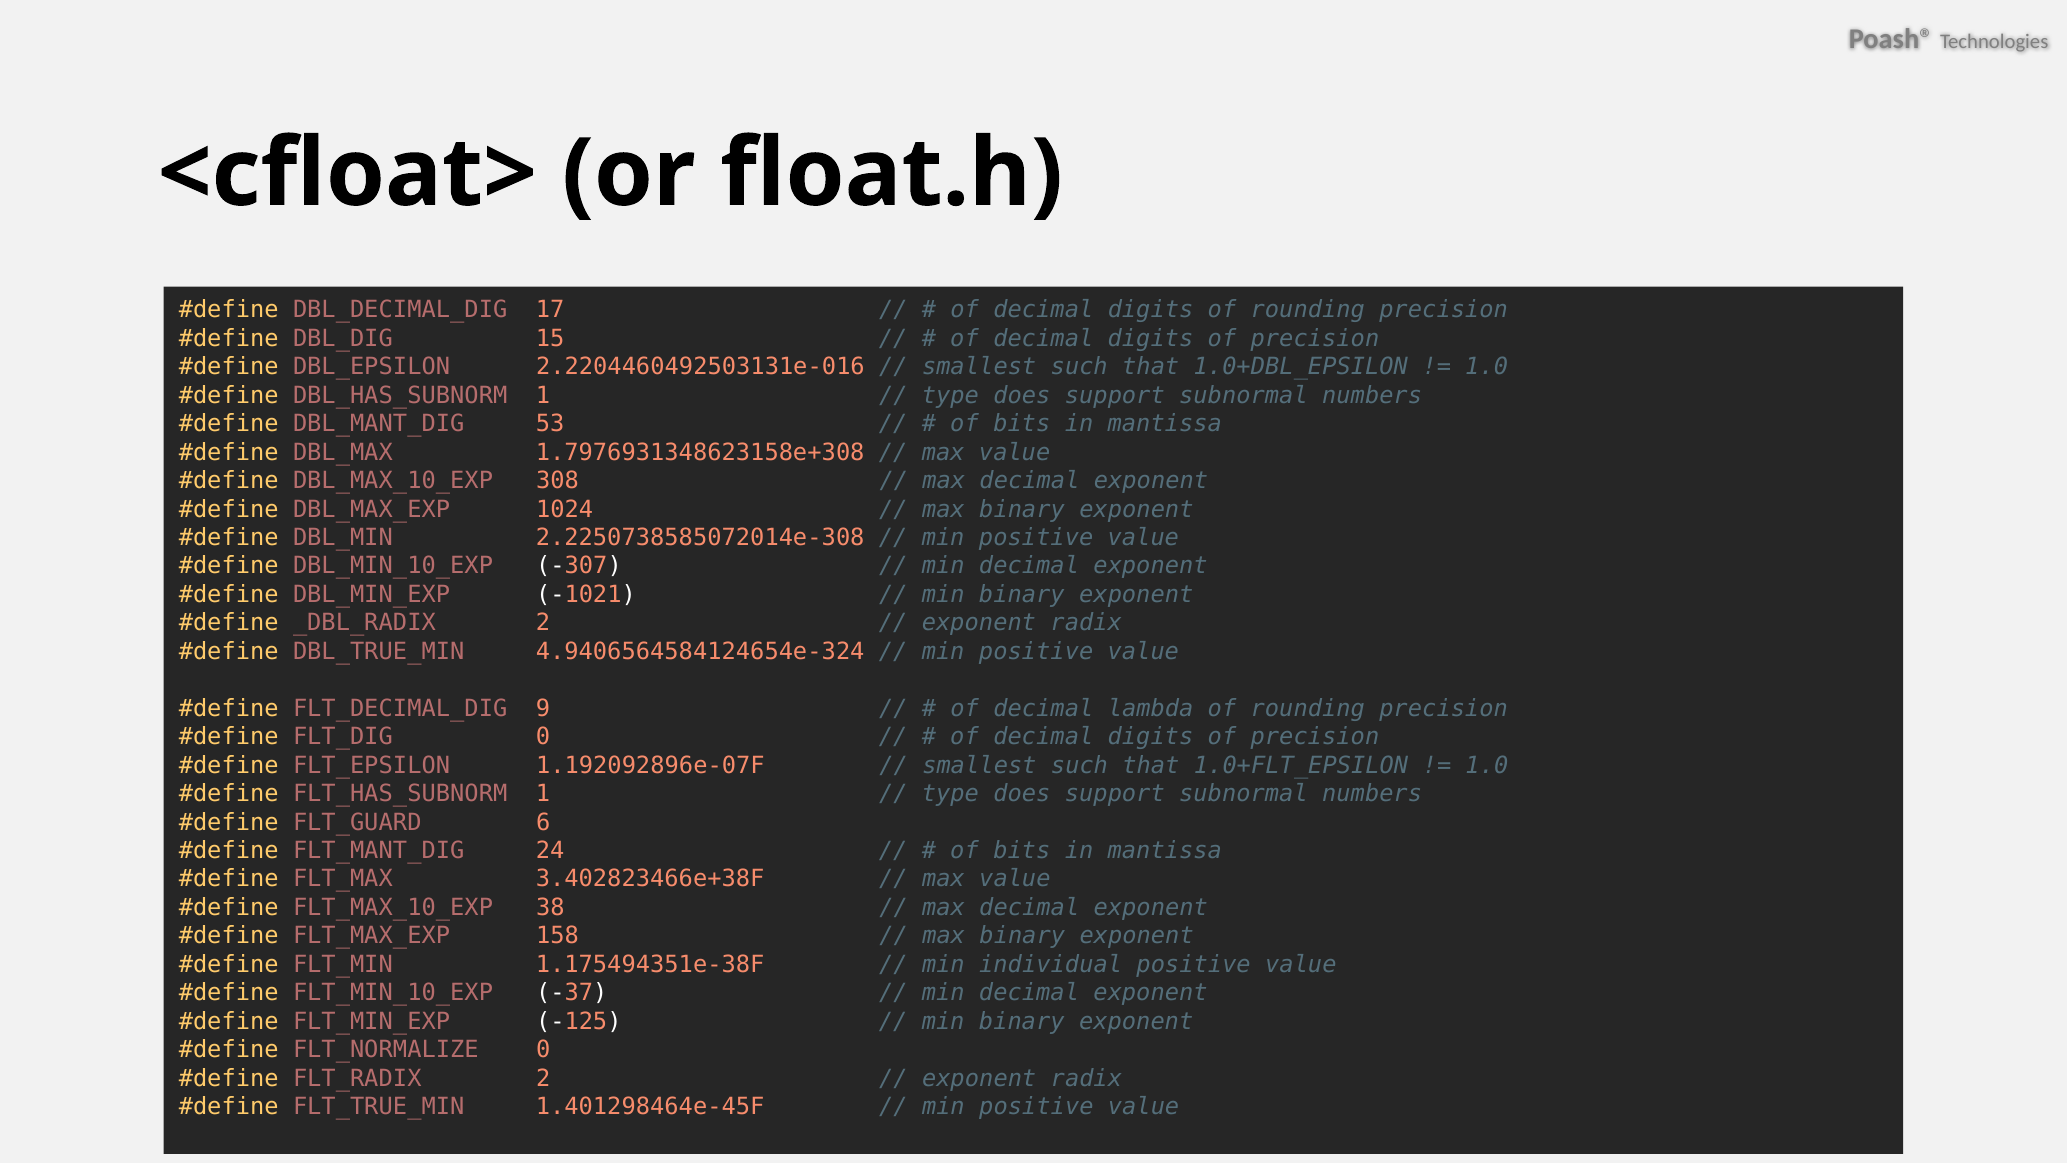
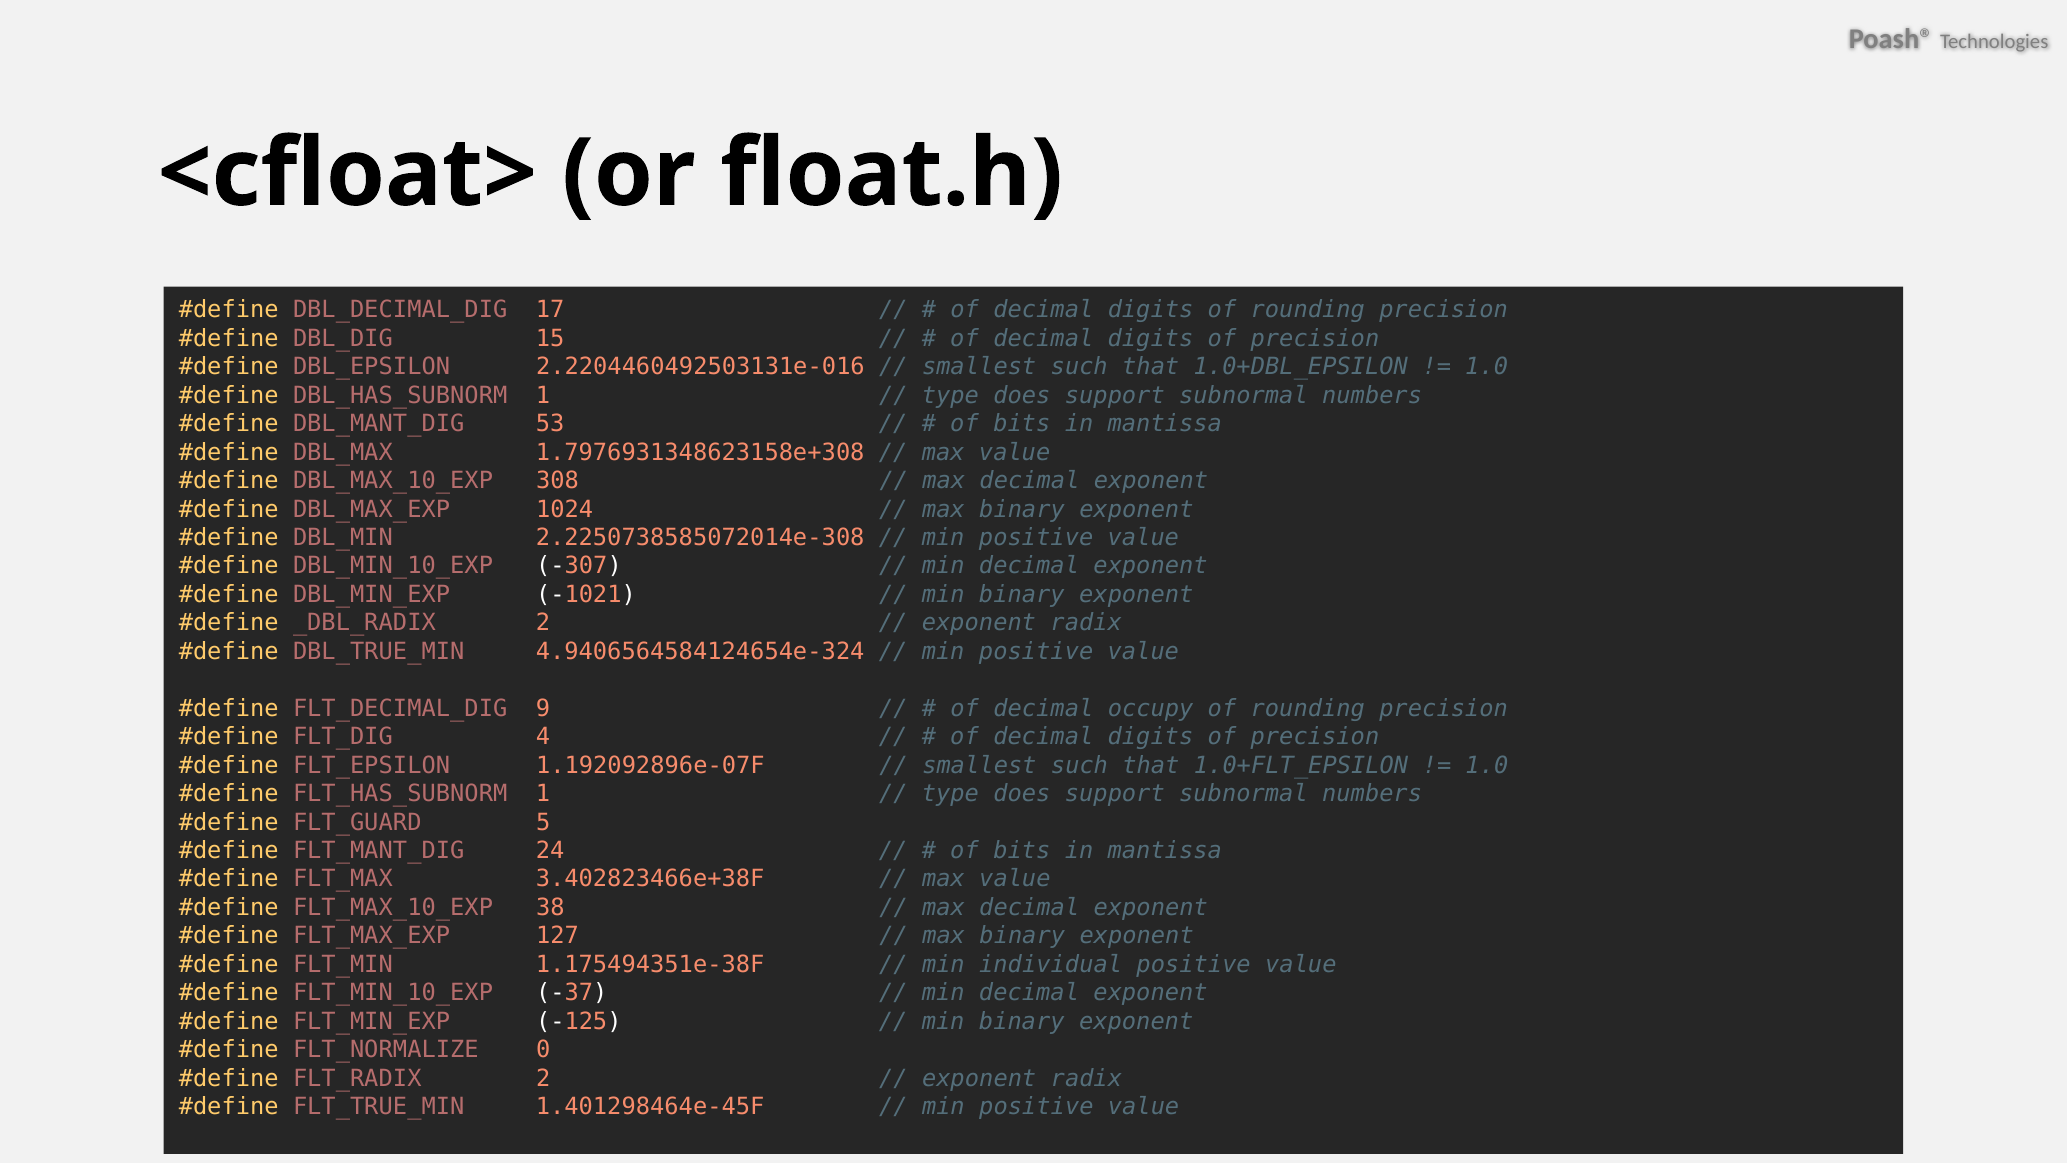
lambda: lambda -> occupy
FLT_DIG 0: 0 -> 4
6: 6 -> 5
158: 158 -> 127
